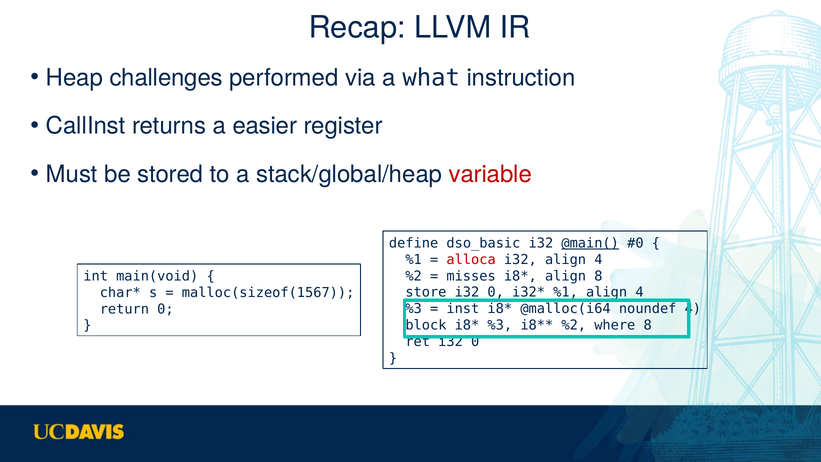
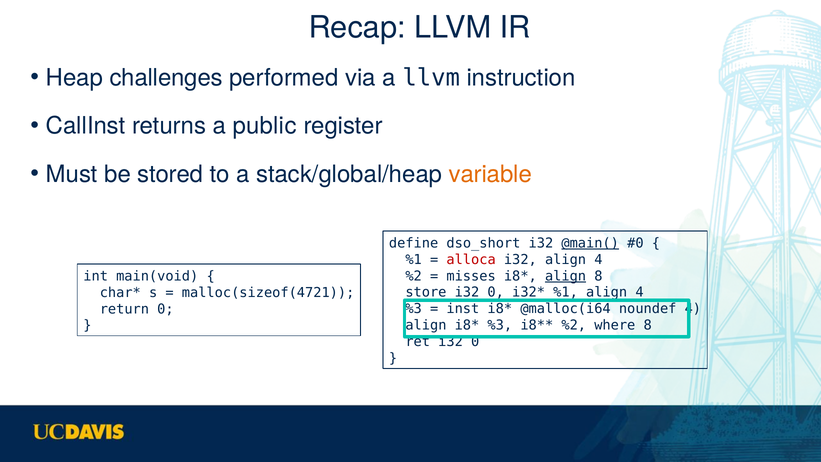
a what: what -> llvm
easier: easier -> public
variable colour: red -> orange
dso_basic: dso_basic -> dso_short
align at (566, 276) underline: none -> present
malloc(sizeof(1567: malloc(sizeof(1567 -> malloc(sizeof(4721
block at (426, 325): block -> align
